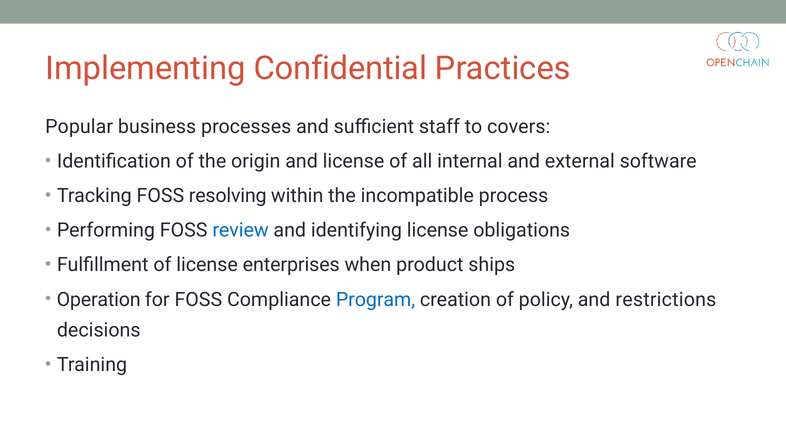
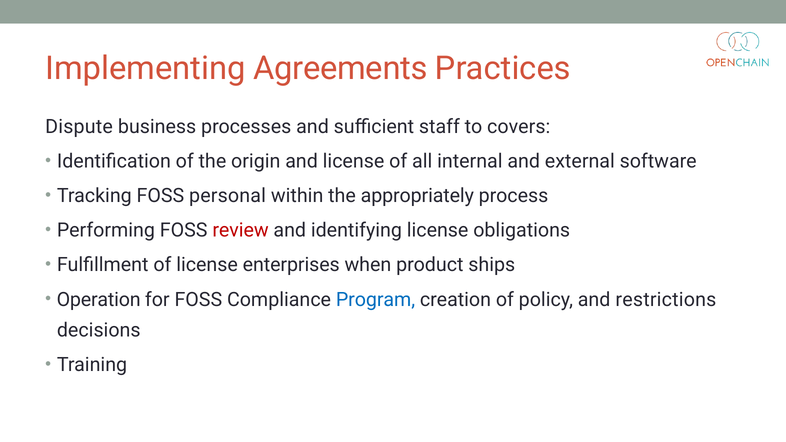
Confidential: Confidential -> Agreements
Popular: Popular -> Dispute
resolving: resolving -> personal
incompatible: incompatible -> appropriately
review colour: blue -> red
